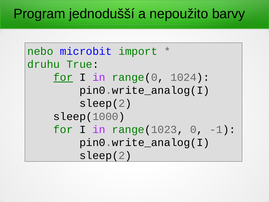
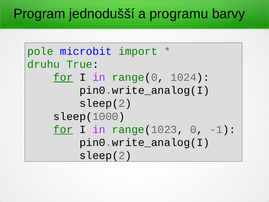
nepoužito: nepoužito -> programu
nebo: nebo -> pole
for at (63, 129) underline: none -> present
